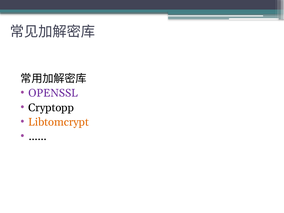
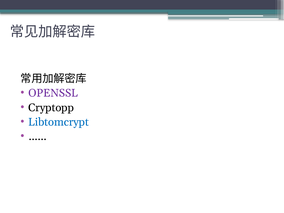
Libtomcrypt colour: orange -> blue
